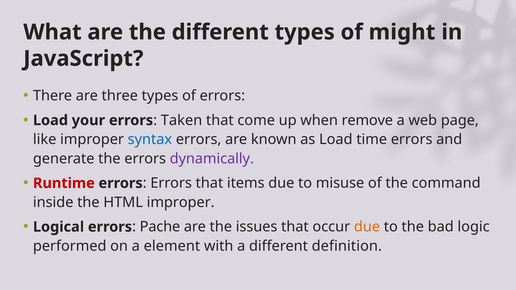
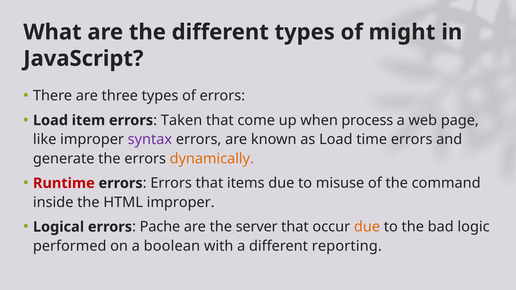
your: your -> item
remove: remove -> process
syntax colour: blue -> purple
dynamically colour: purple -> orange
issues: issues -> server
element: element -> boolean
definition: definition -> reporting
